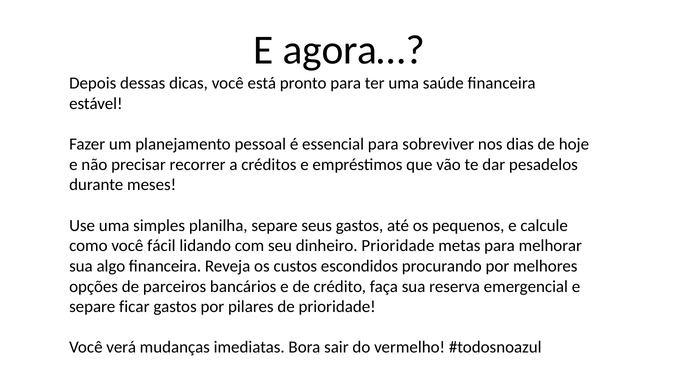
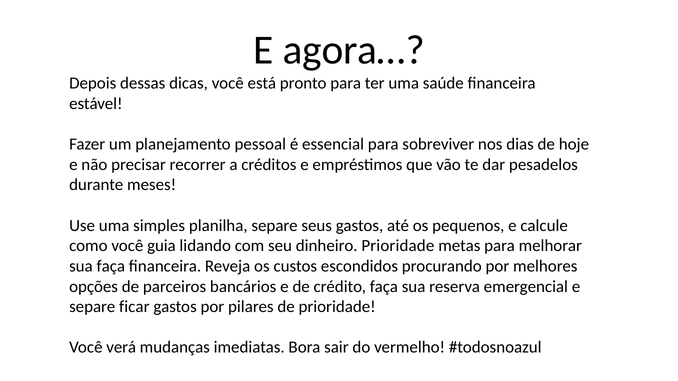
fácil: fácil -> guia
sua algo: algo -> faça
